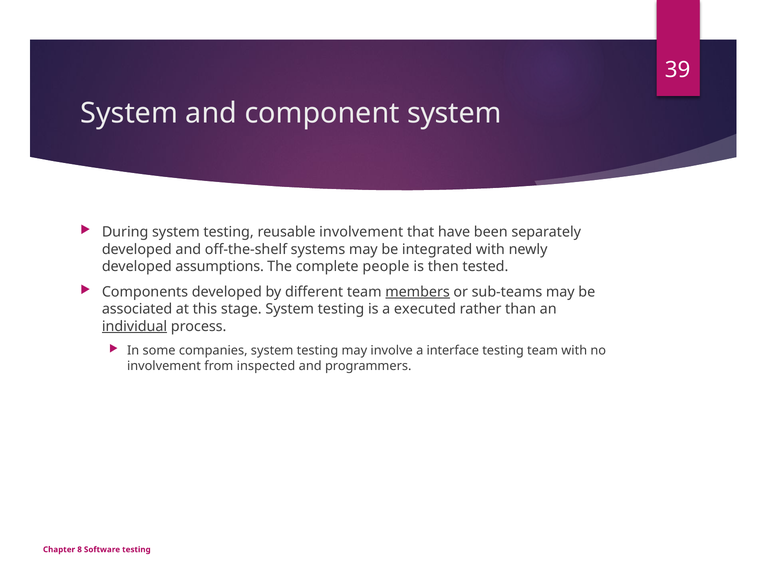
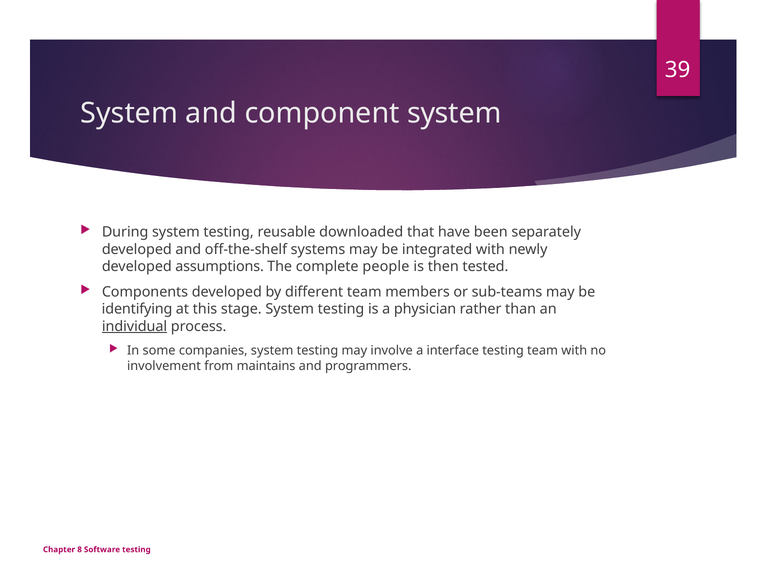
reusable involvement: involvement -> downloaded
members underline: present -> none
associated: associated -> identifying
executed: executed -> physician
inspected: inspected -> maintains
